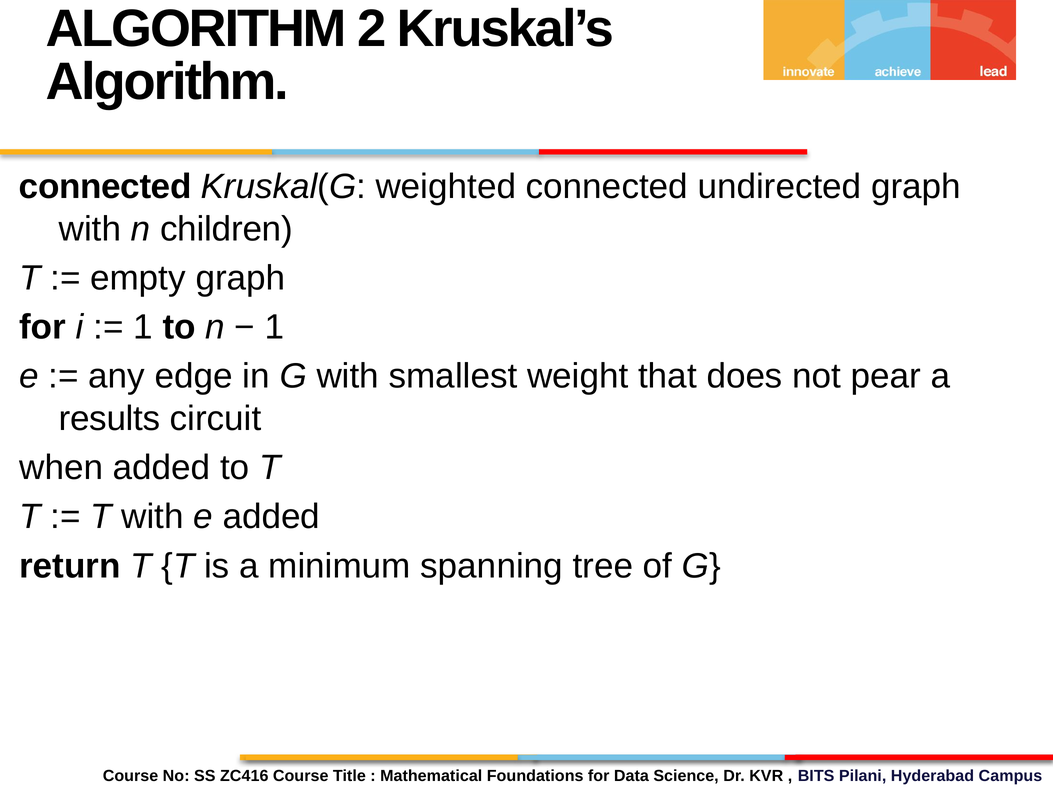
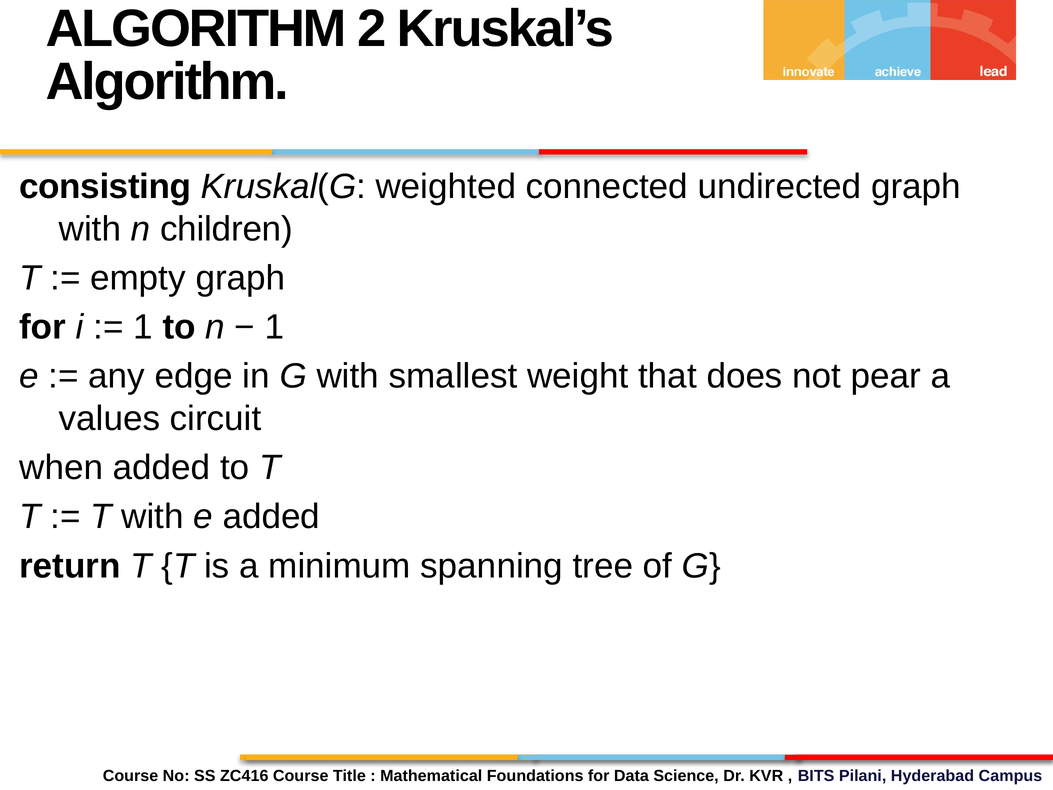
connected at (105, 187): connected -> consisting
results: results -> values
